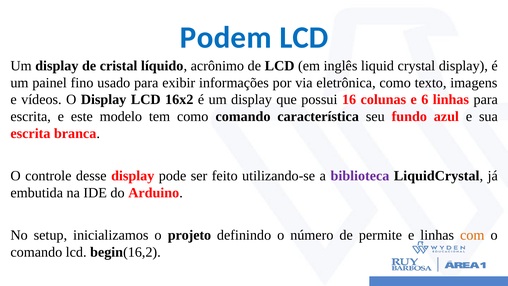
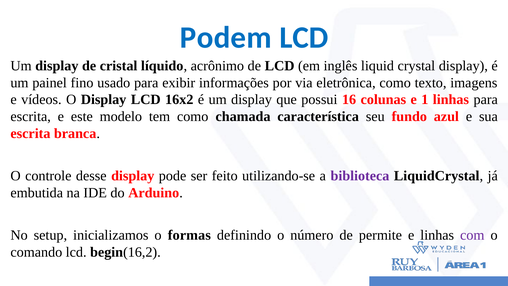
6: 6 -> 1
como comando: comando -> chamada
projeto: projeto -> formas
com colour: orange -> purple
